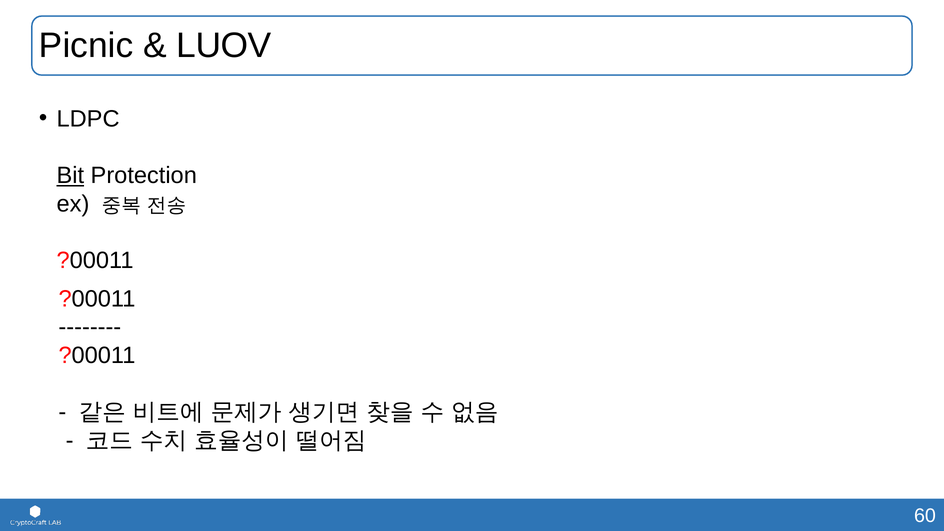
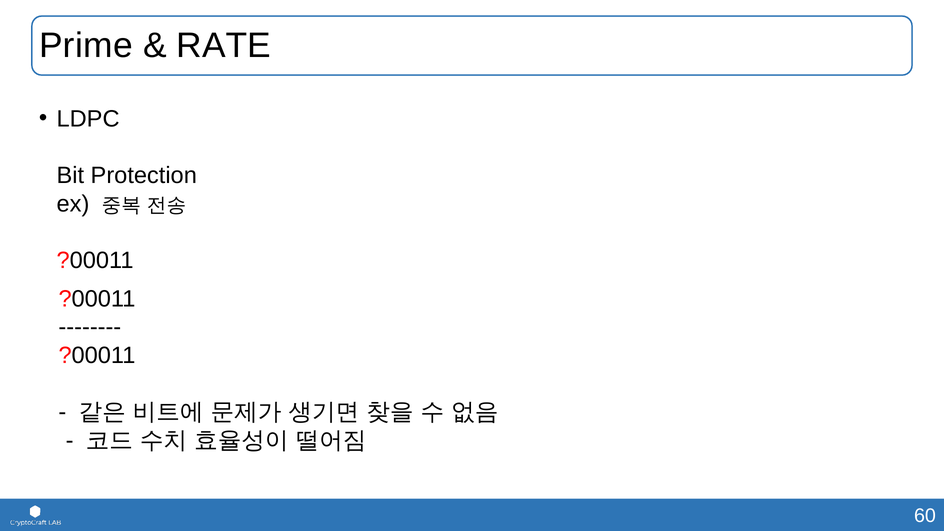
Picnic: Picnic -> Prime
LUOV: LUOV -> RATE
Bit underline: present -> none
